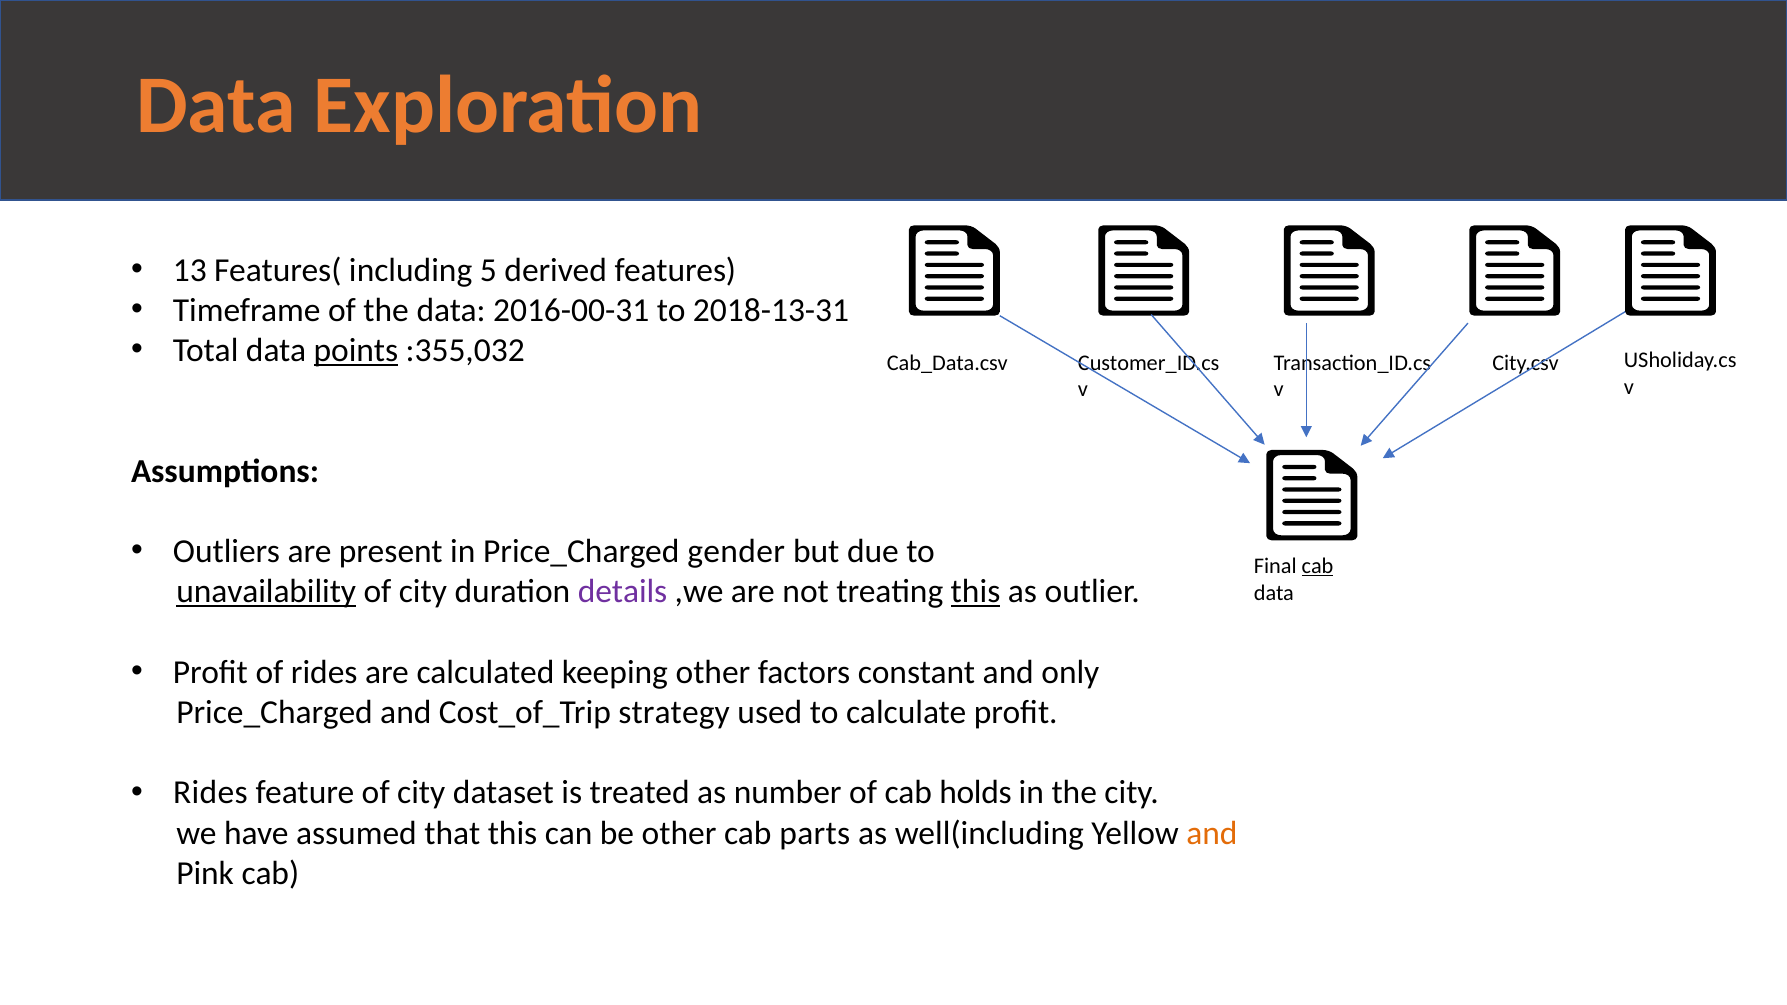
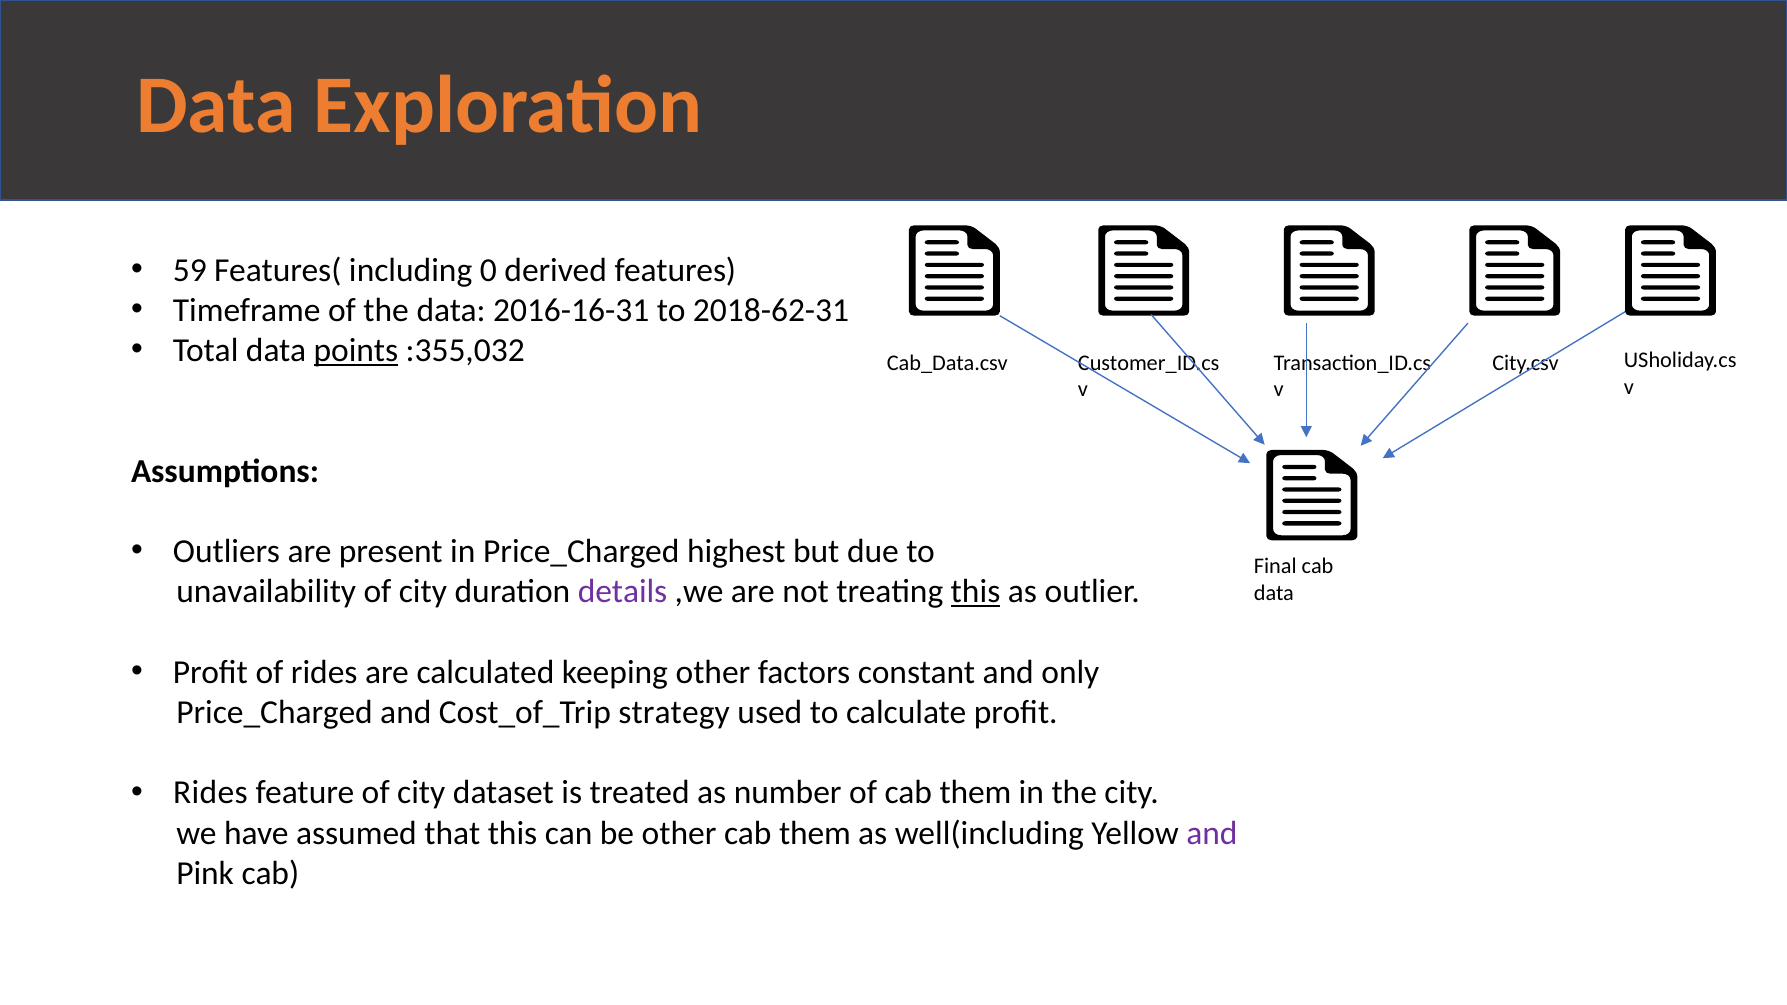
13: 13 -> 59
5: 5 -> 0
2016-00-31: 2016-00-31 -> 2016-16-31
2018-13-31: 2018-13-31 -> 2018-62-31
gender: gender -> highest
cab at (1318, 566) underline: present -> none
unavailability underline: present -> none
of cab holds: holds -> them
other cab parts: parts -> them
and at (1212, 833) colour: orange -> purple
